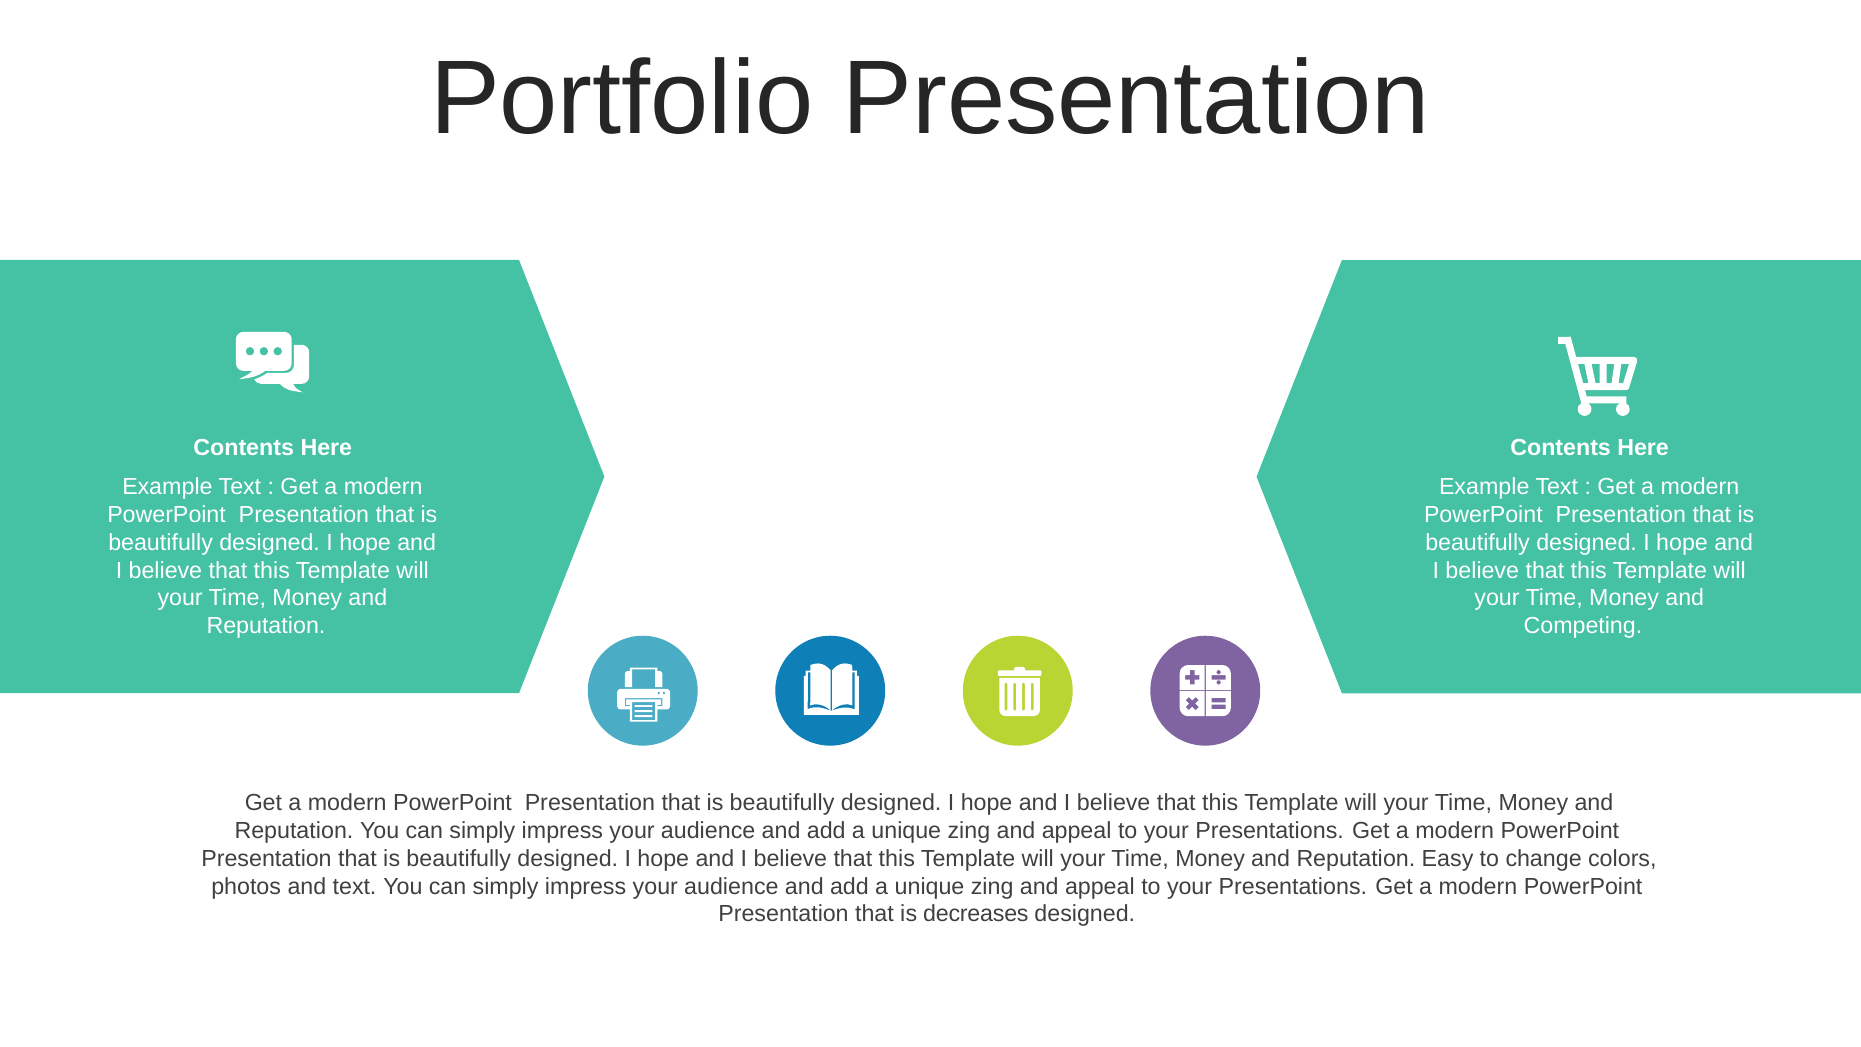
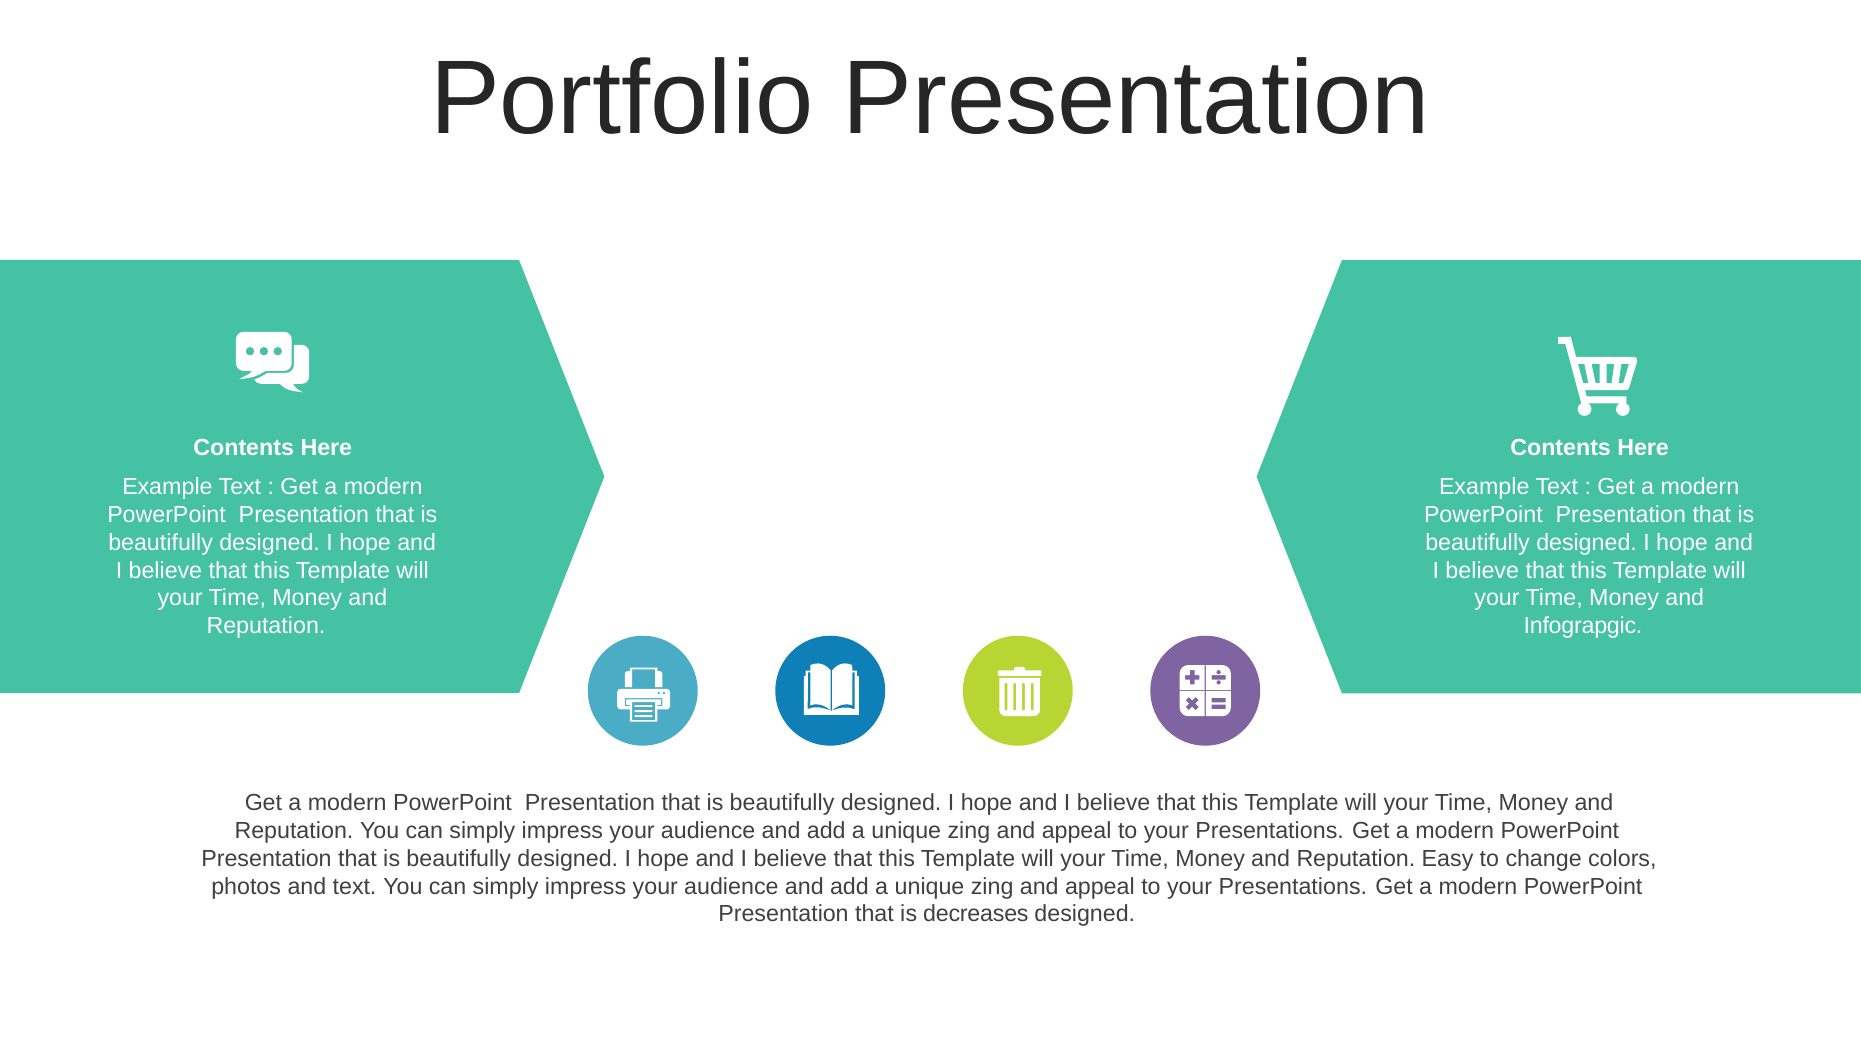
Competing: Competing -> Infograpgic
